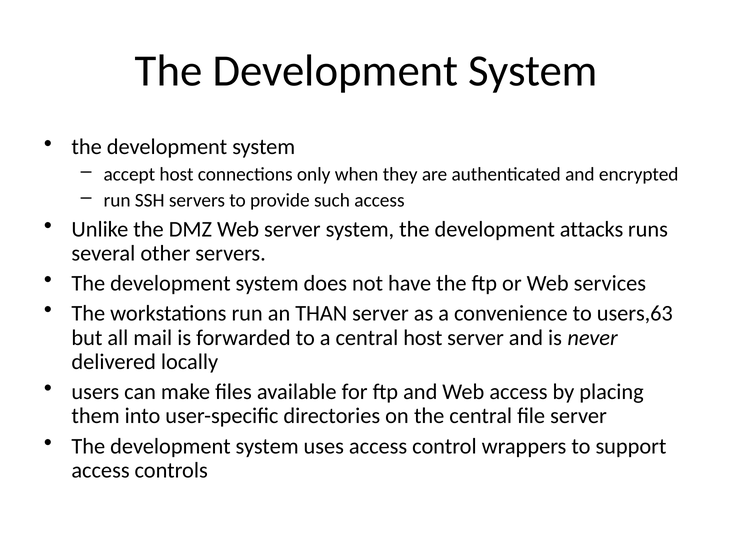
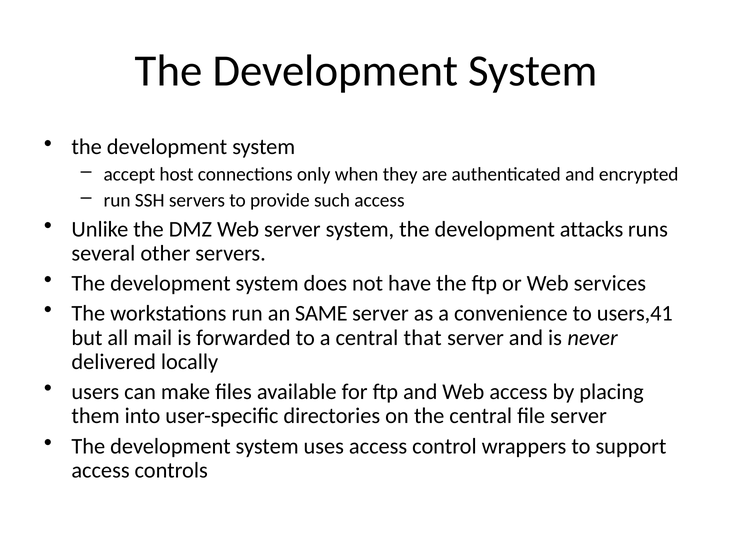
THAN: THAN -> SAME
users,63: users,63 -> users,41
central host: host -> that
